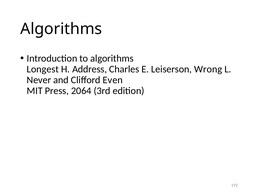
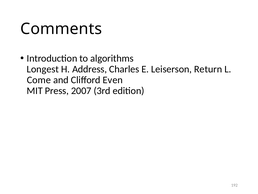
Algorithms at (61, 29): Algorithms -> Comments
Wrong: Wrong -> Return
Never: Never -> Come
2064: 2064 -> 2007
